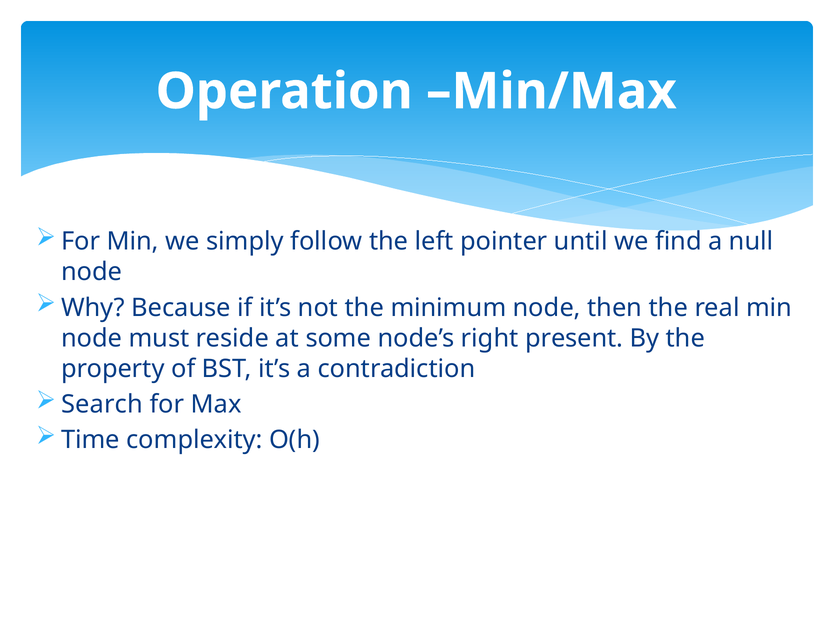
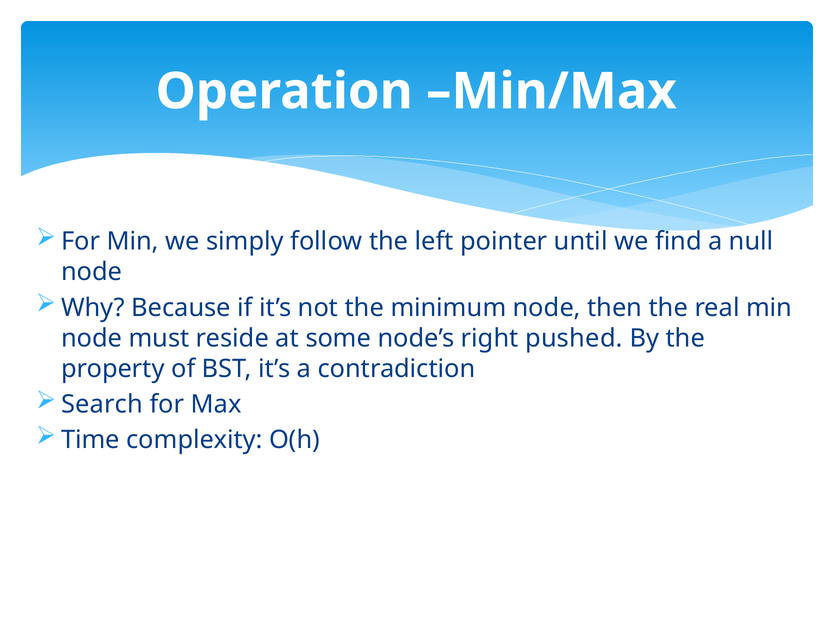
present: present -> pushed
